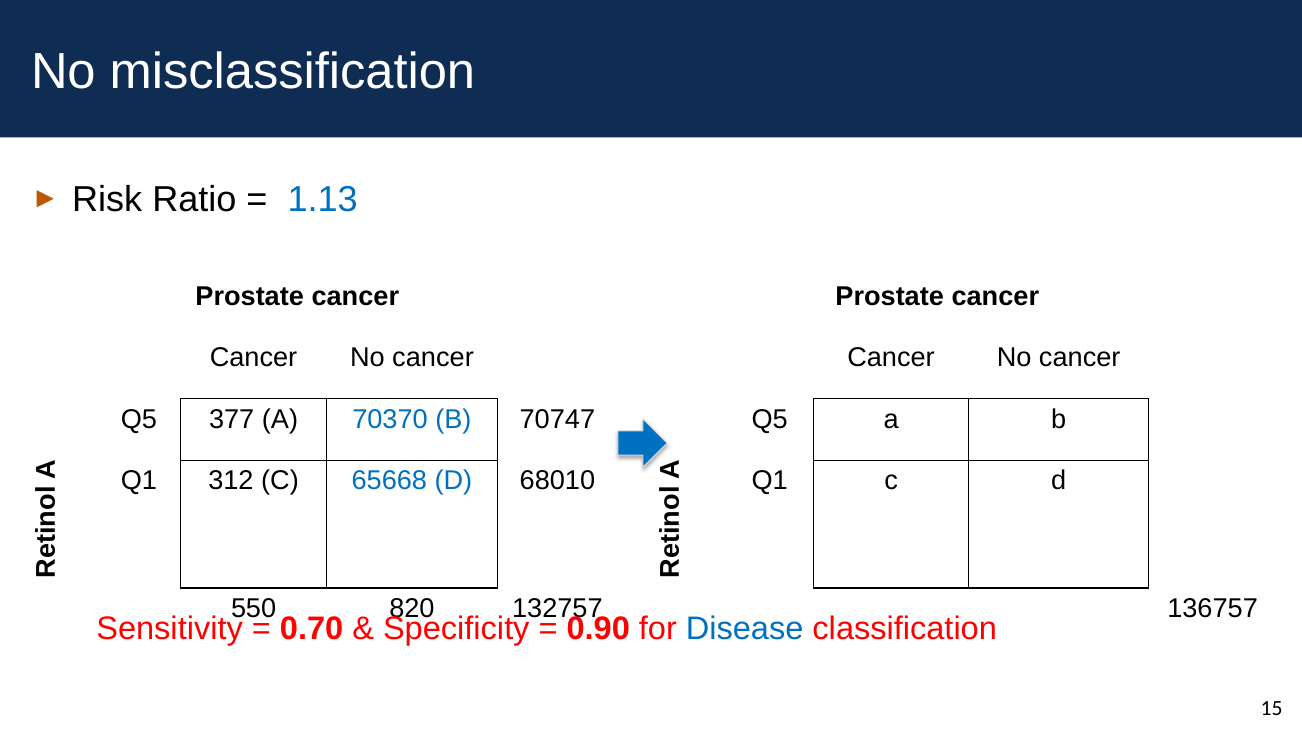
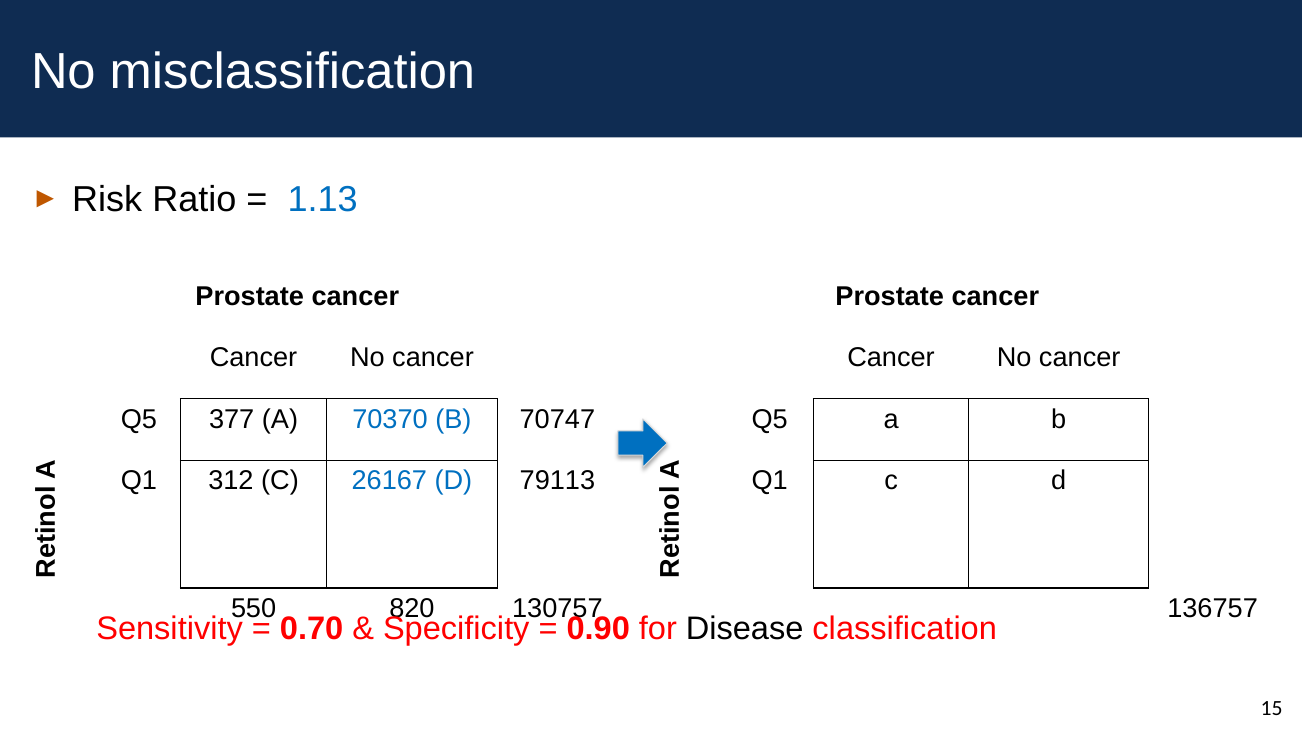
65668: 65668 -> 26167
68010: 68010 -> 79113
132757: 132757 -> 130757
Disease colour: blue -> black
